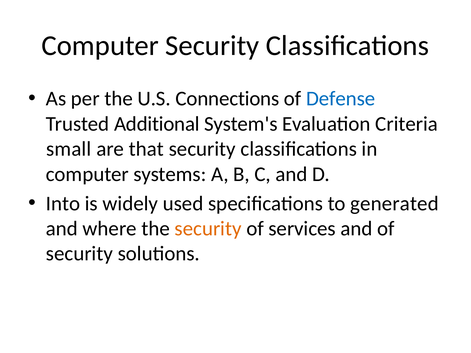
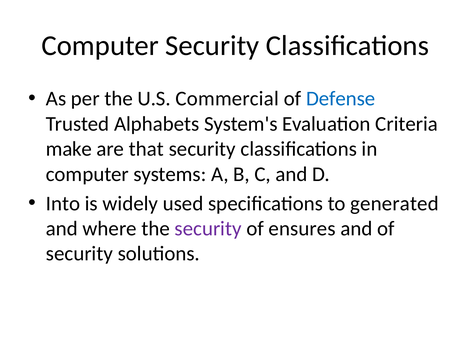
Connections: Connections -> Commercial
Additional: Additional -> Alphabets
small: small -> make
security at (208, 229) colour: orange -> purple
services: services -> ensures
